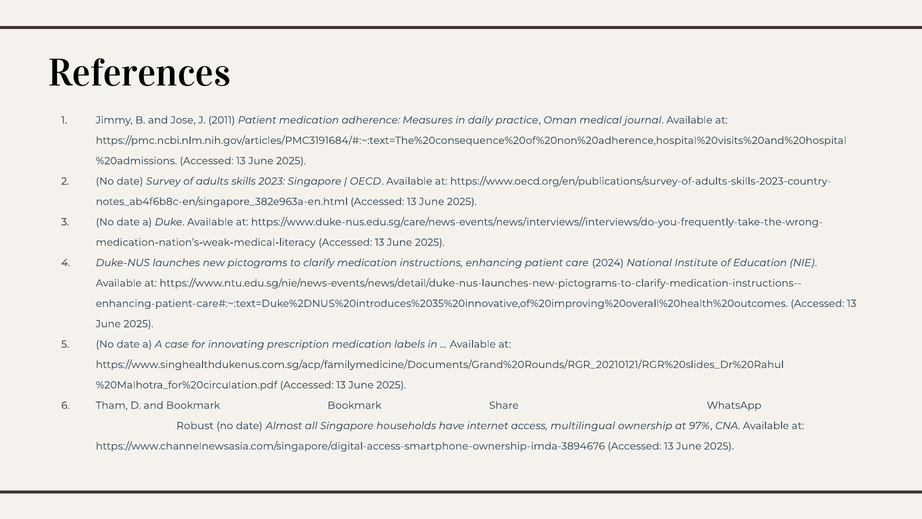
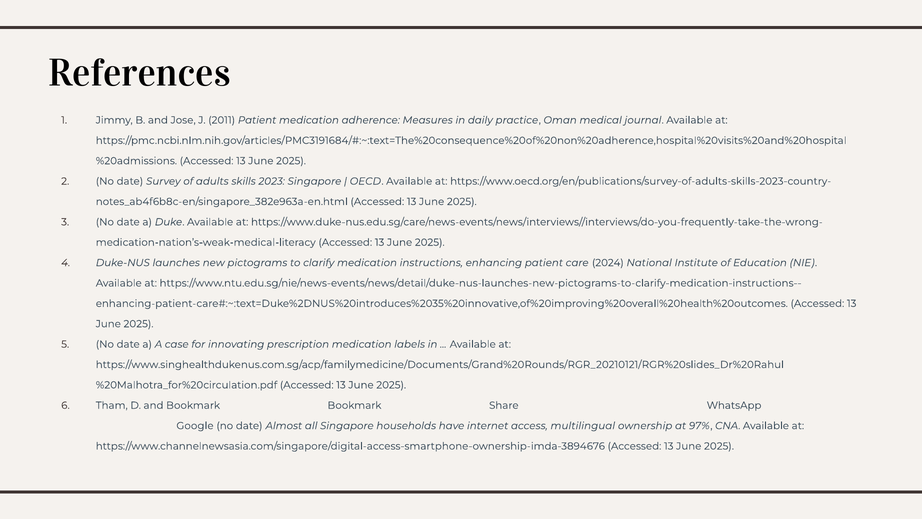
Robust: Robust -> Google
